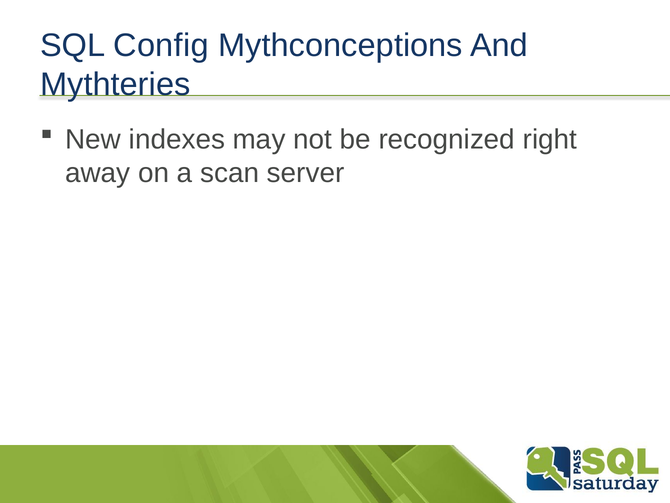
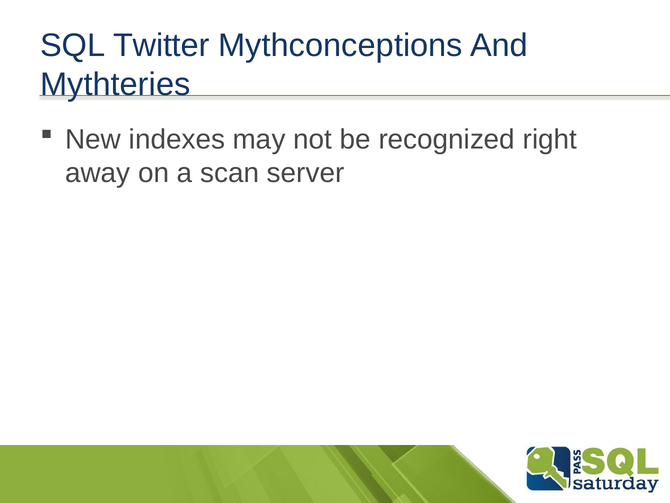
Config: Config -> Twitter
